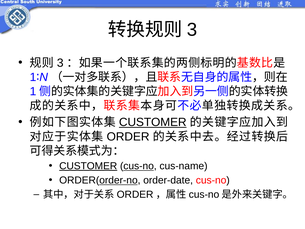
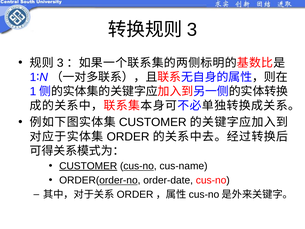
CUSTOMER at (153, 122) underline: present -> none
